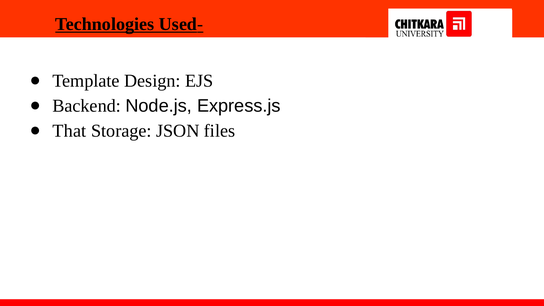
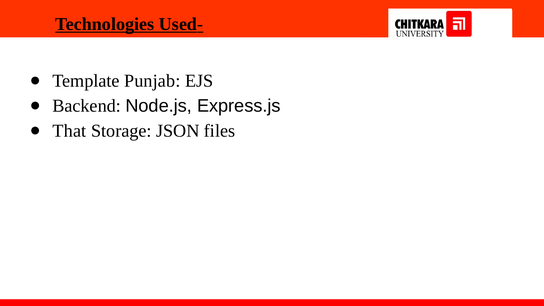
Design: Design -> Punjab
